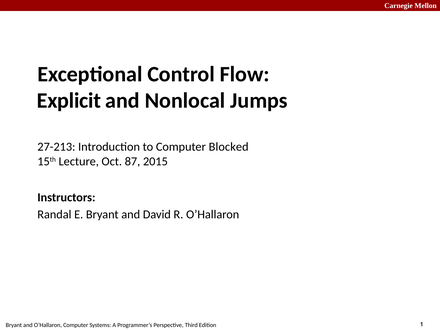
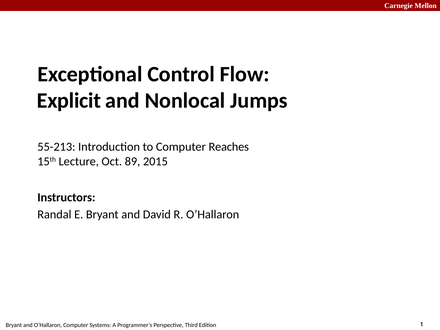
27-213: 27-213 -> 55-213
Blocked: Blocked -> Reaches
87: 87 -> 89
